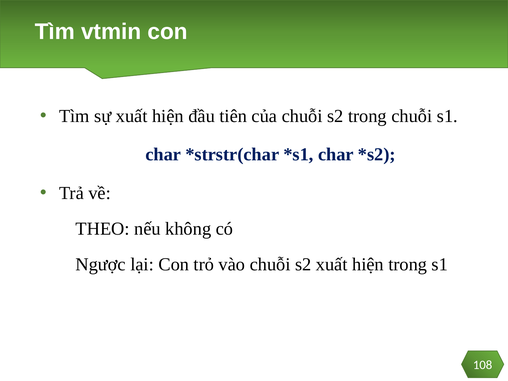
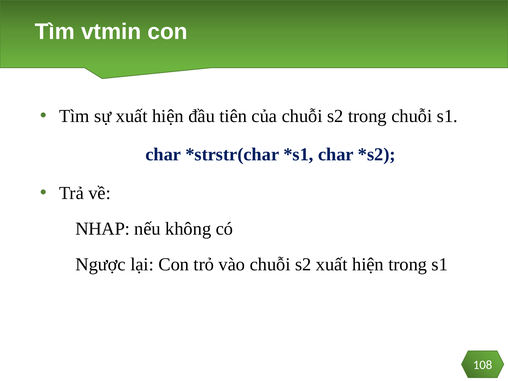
THEO: THEO -> NHAP
